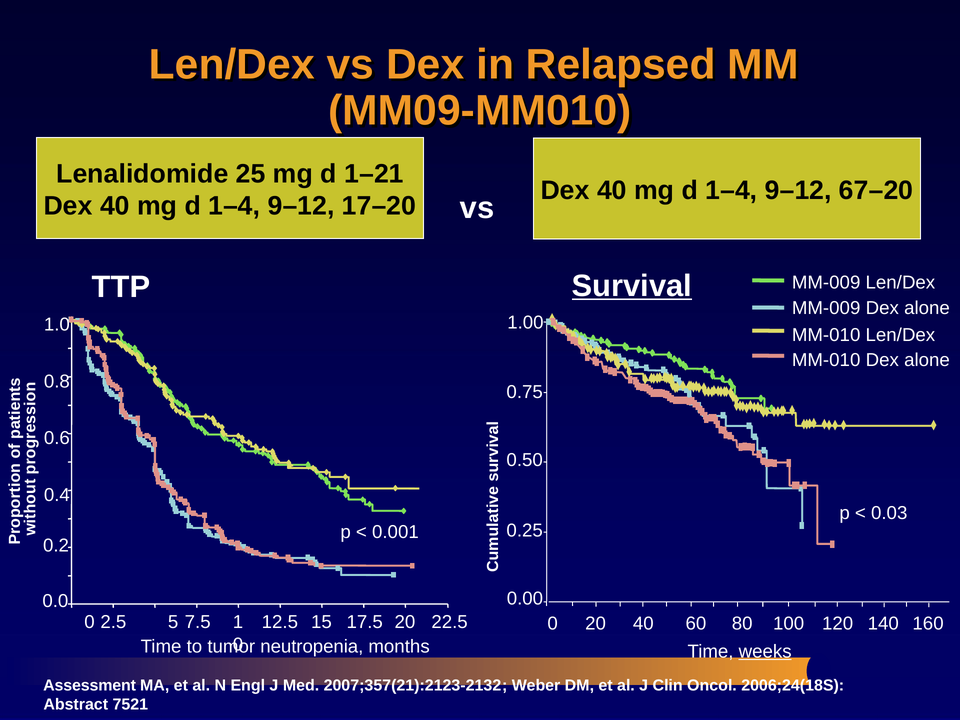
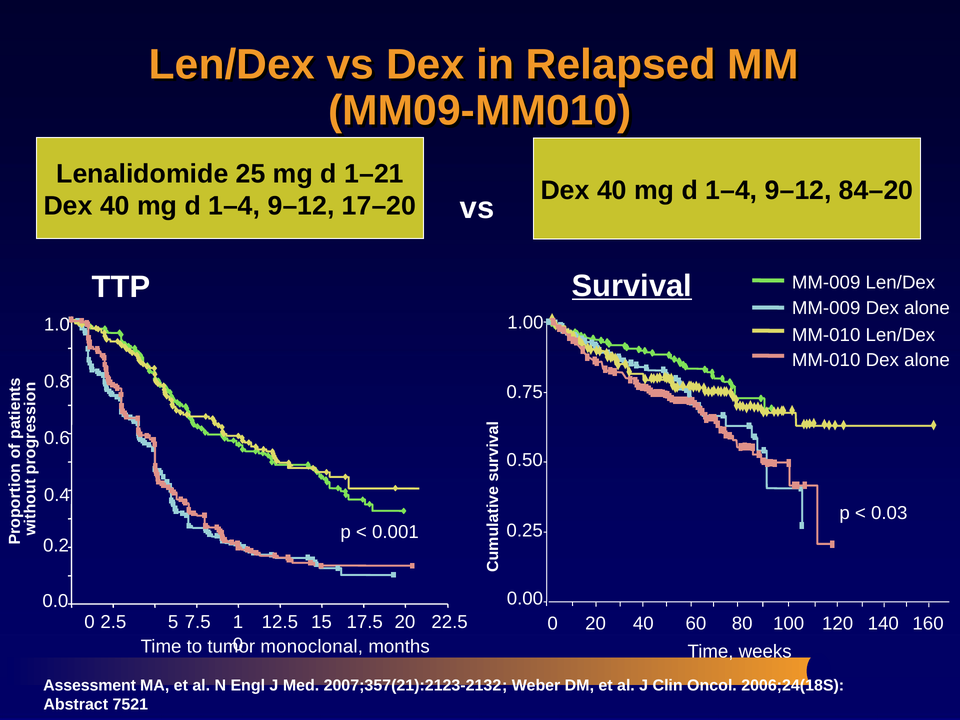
67–20: 67–20 -> 84–20
neutropenia: neutropenia -> monoclonal
weeks underline: present -> none
